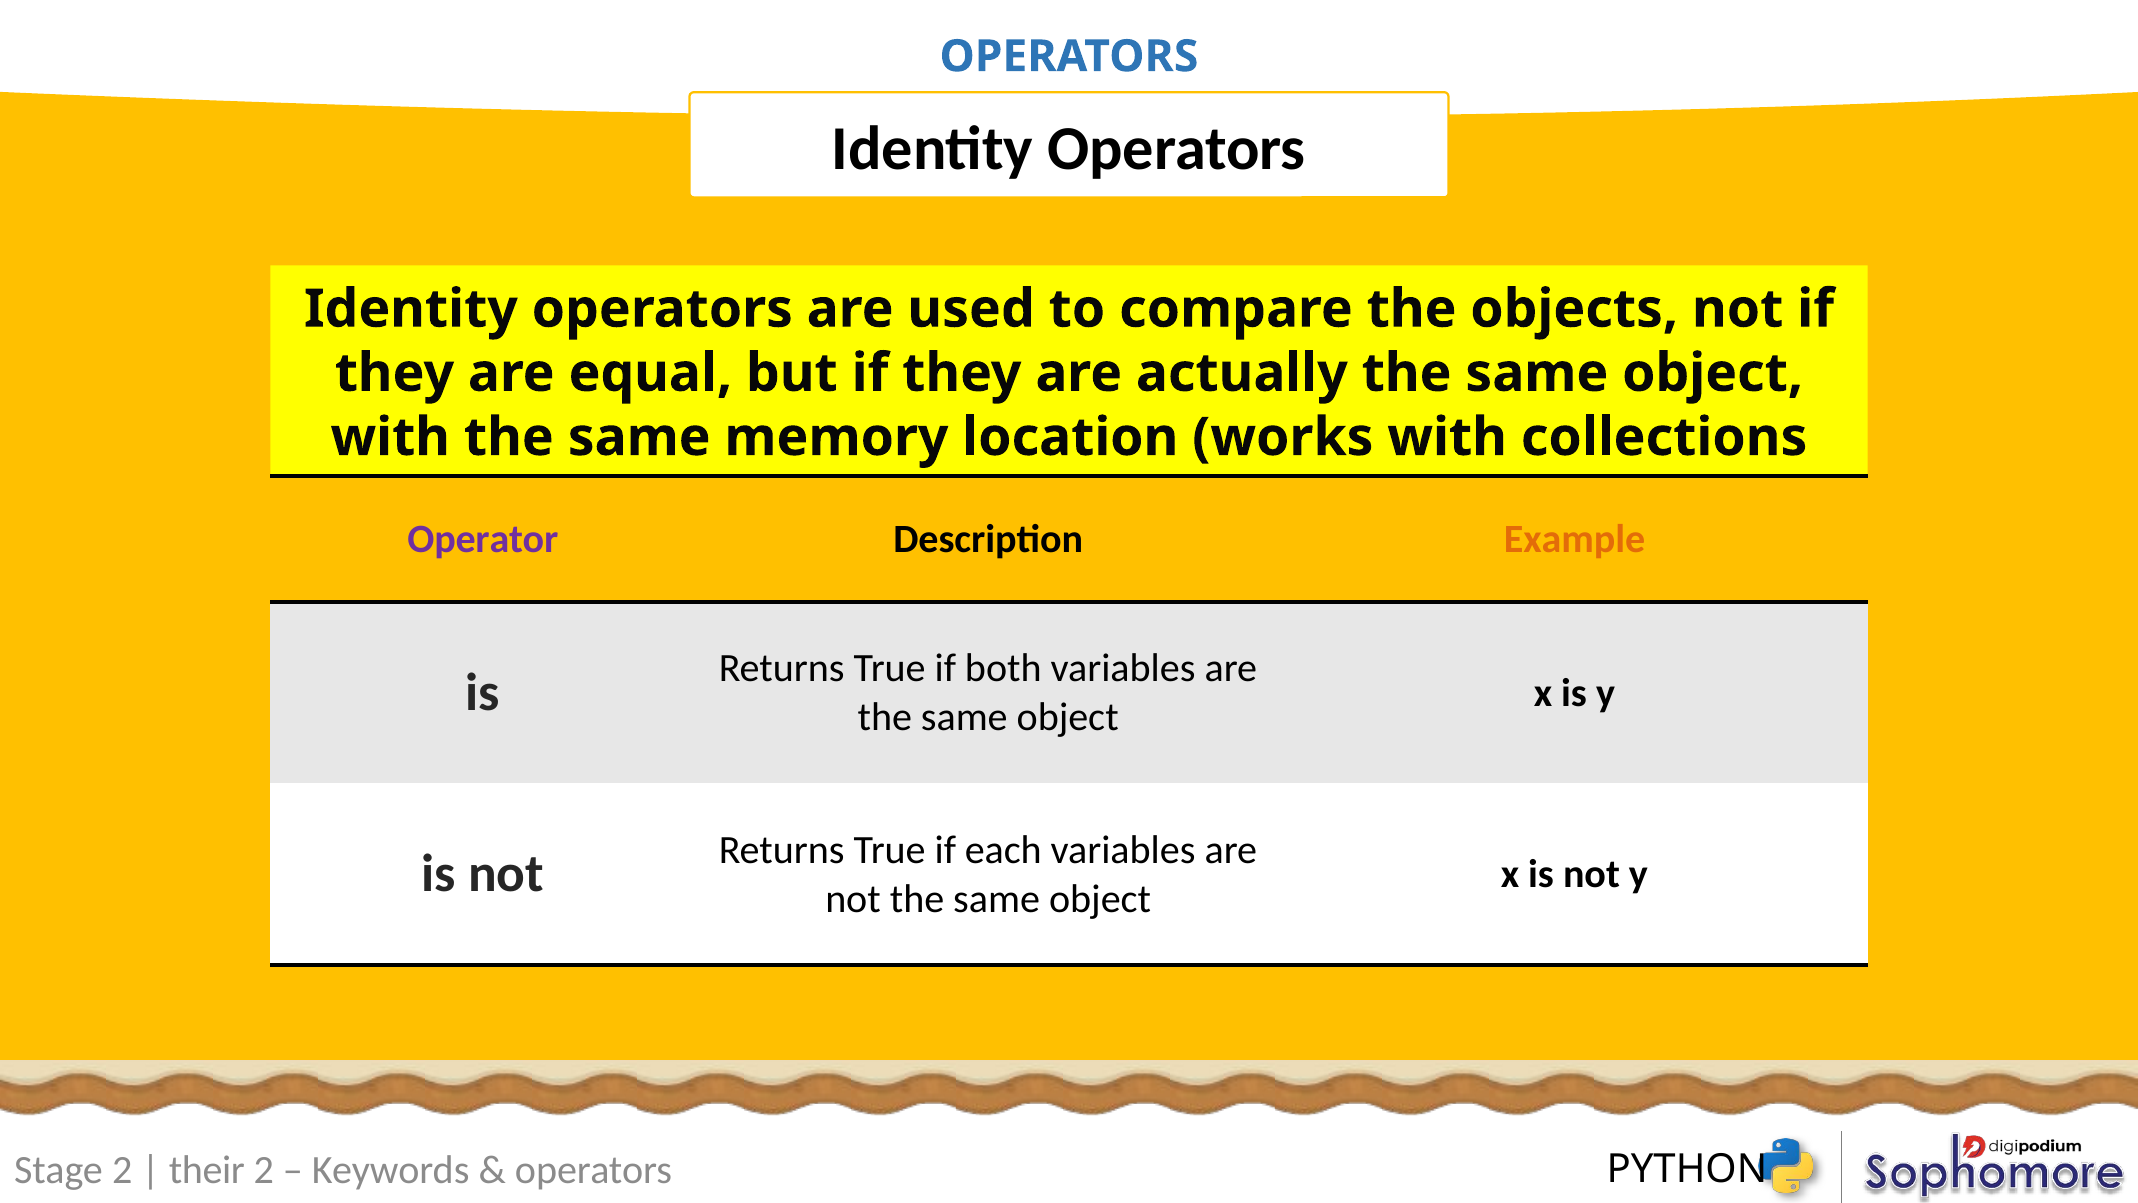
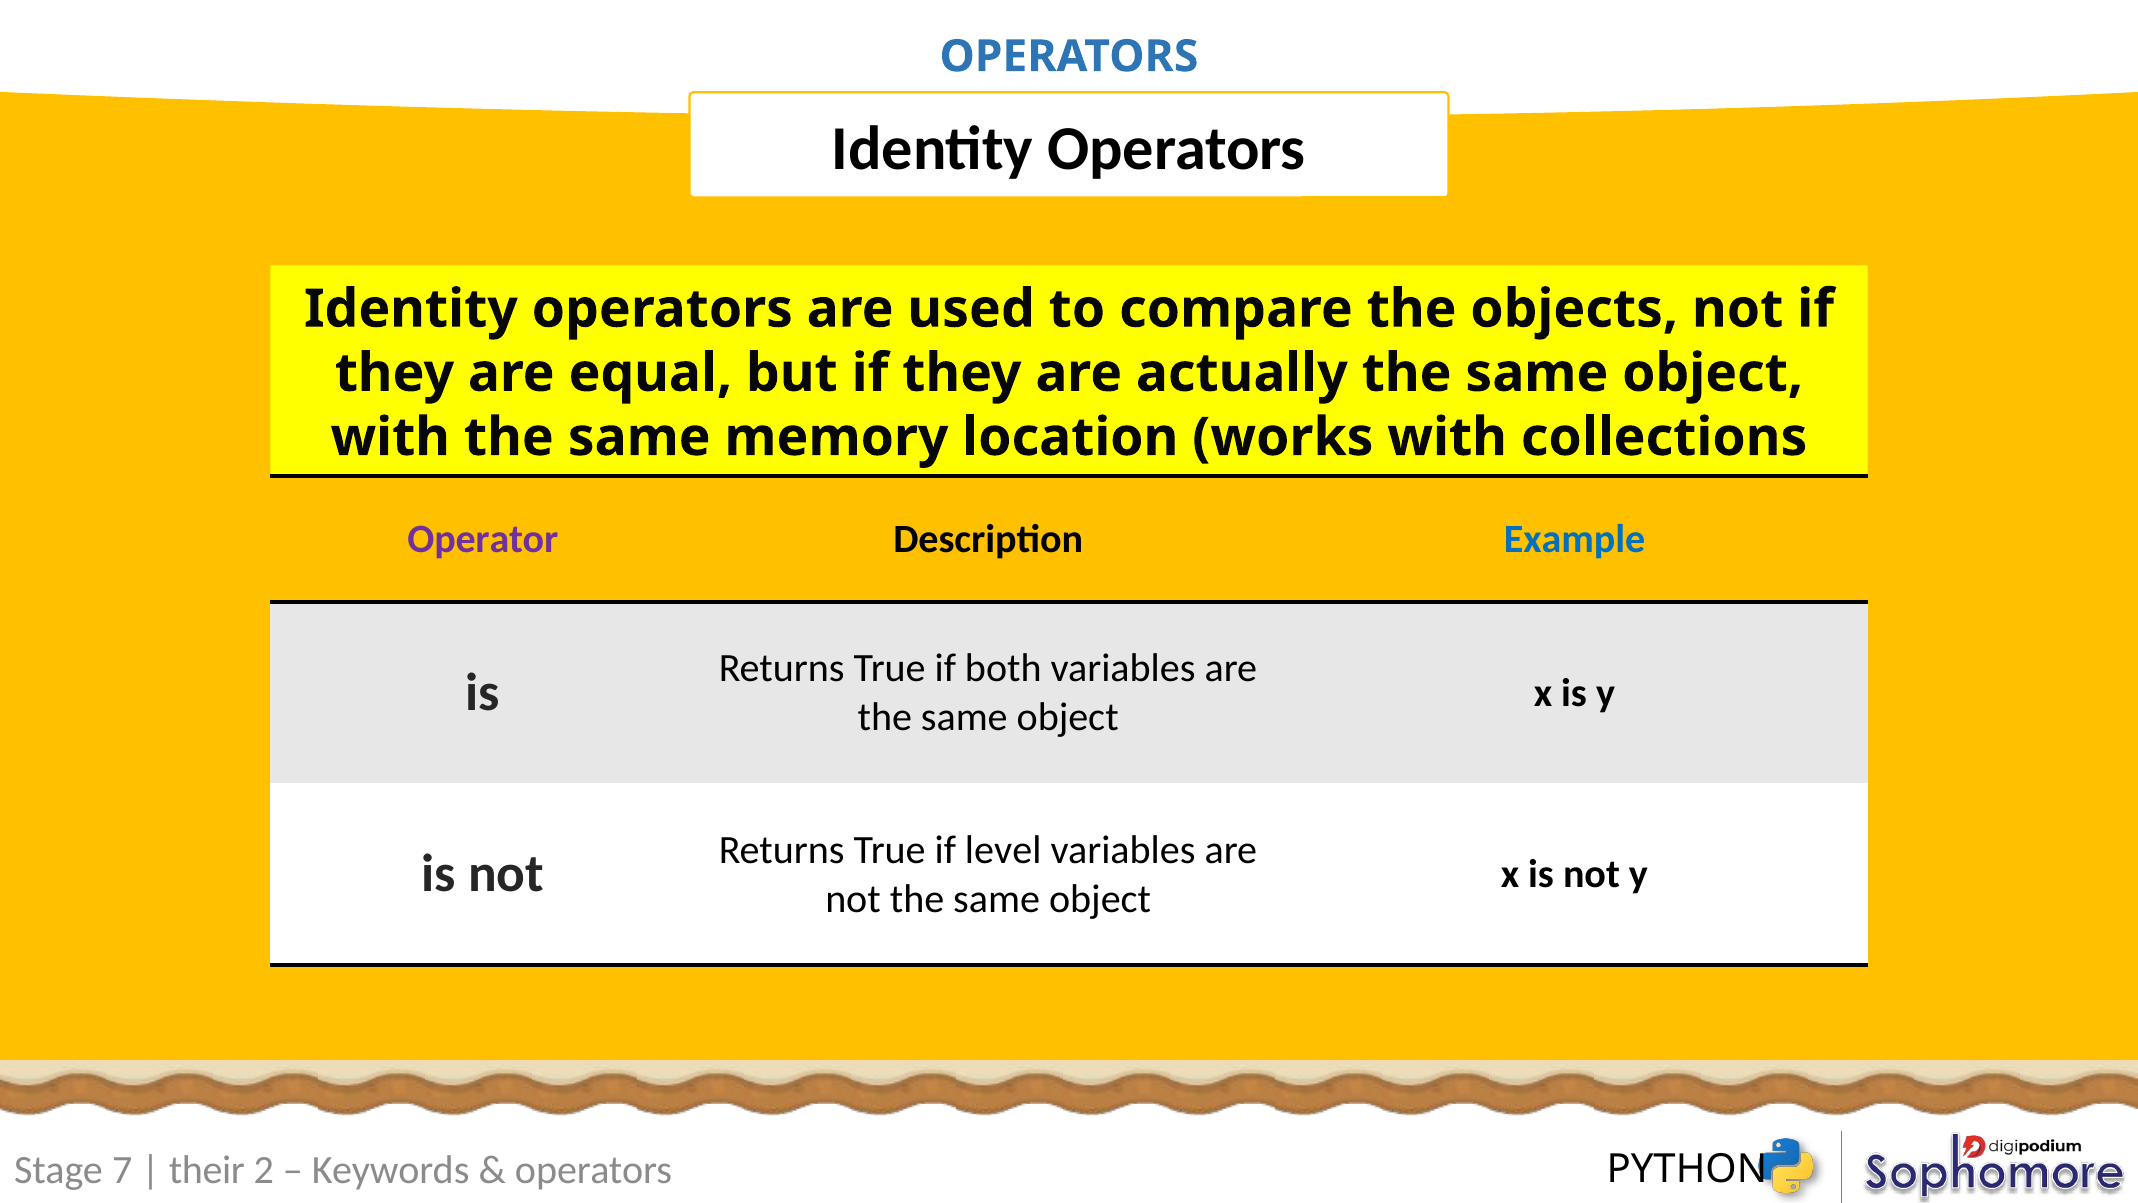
Example colour: orange -> blue
each: each -> level
Stage 2: 2 -> 7
